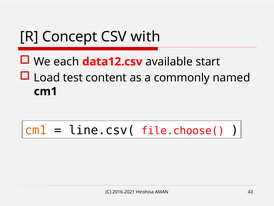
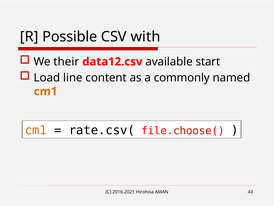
Concept: Concept -> Possible
each: each -> their
test: test -> line
cm1 at (46, 91) colour: black -> orange
line.csv(: line.csv( -> rate.csv(
